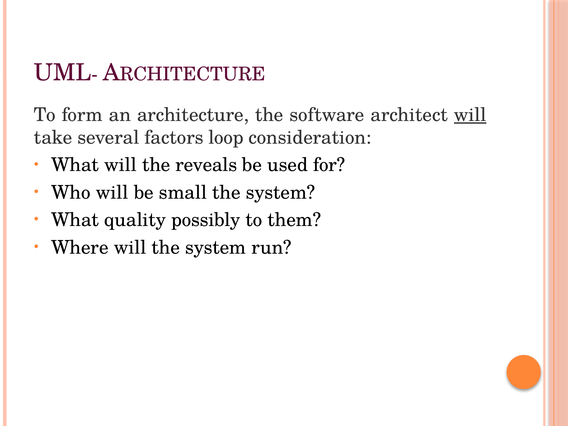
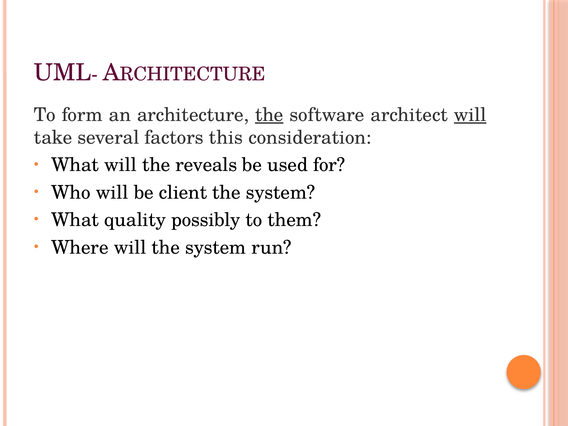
the at (269, 115) underline: none -> present
loop: loop -> this
small: small -> client
